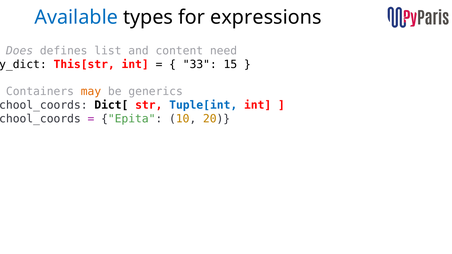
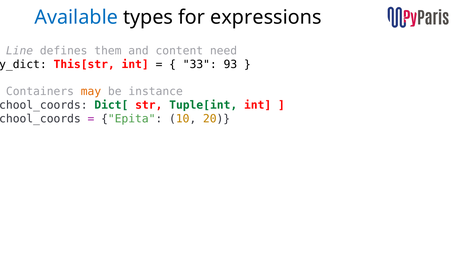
Does: Does -> Line
list: list -> them
15: 15 -> 93
generics: generics -> instance
Dict[ colour: black -> green
Tuple[int colour: blue -> green
